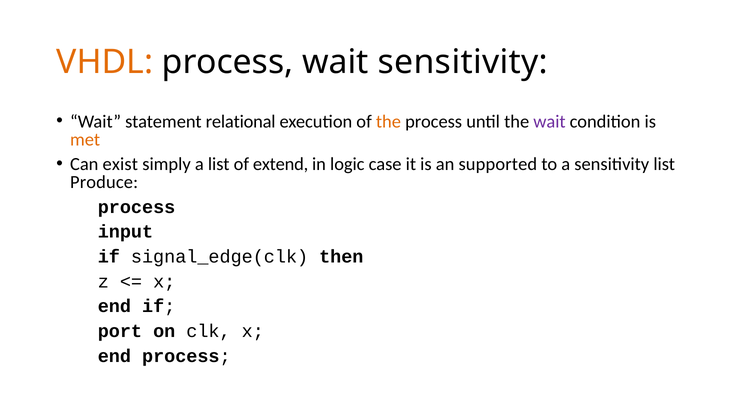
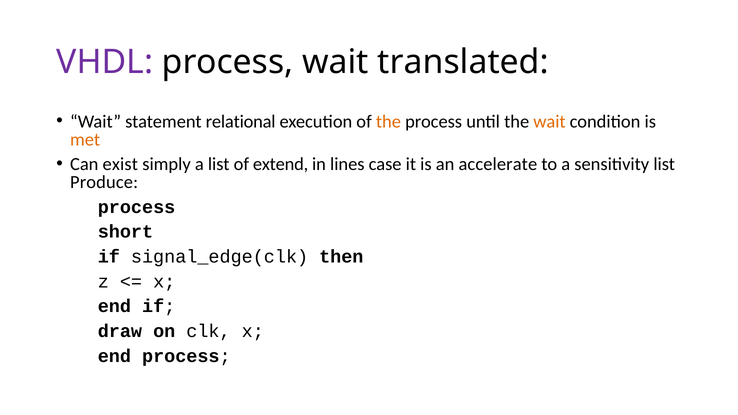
VHDL colour: orange -> purple
wait sensitivity: sensitivity -> translated
wait at (549, 122) colour: purple -> orange
logic: logic -> lines
supported: supported -> accelerate
input: input -> short
port: port -> draw
